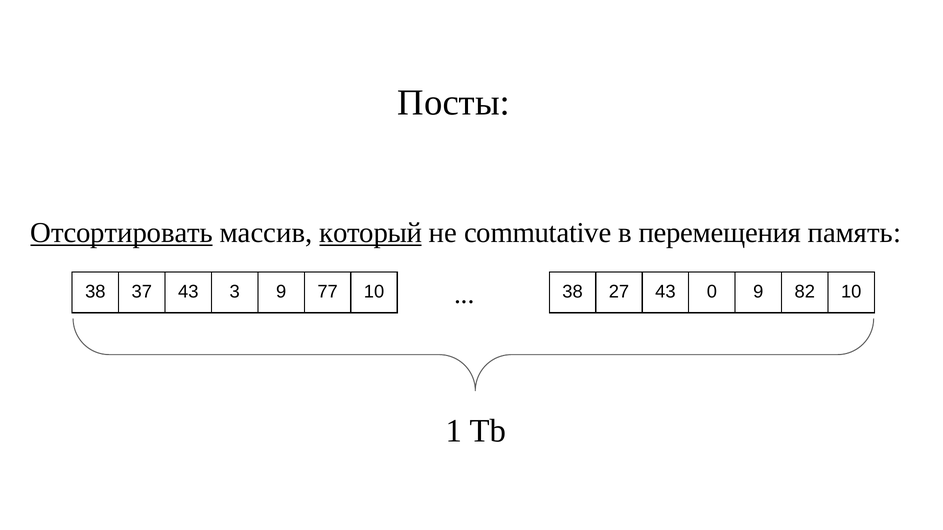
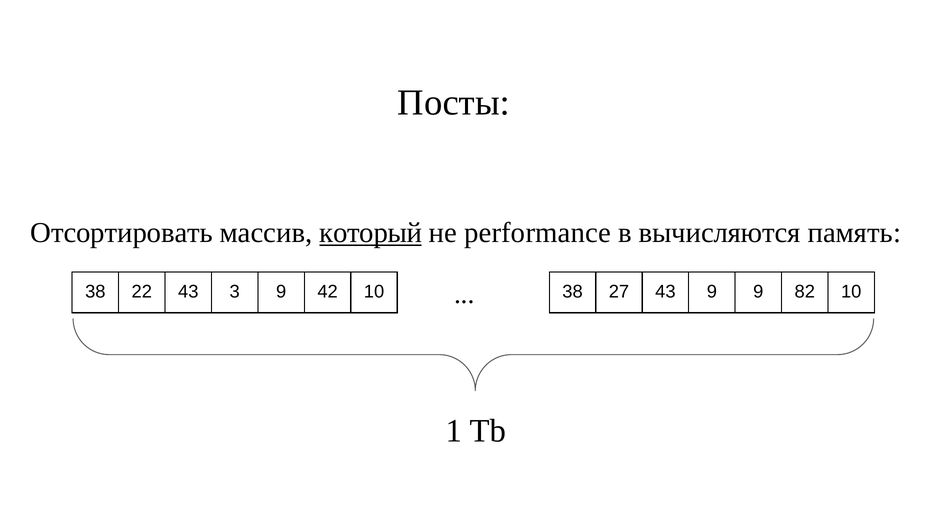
Отсортировать underline: present -> none
commutative: commutative -> performance
перемещения: перемещения -> вычисляются
37: 37 -> 22
77: 77 -> 42
43 0: 0 -> 9
